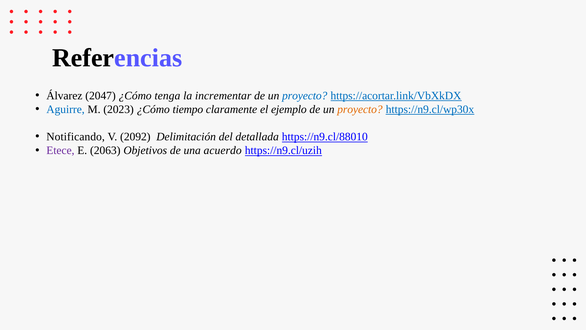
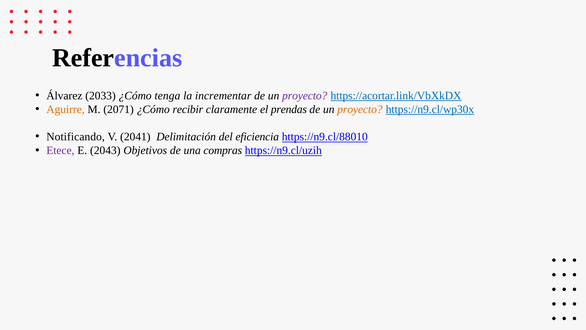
2047: 2047 -> 2033
proyecto at (305, 96) colour: blue -> purple
Aguirre colour: blue -> orange
2023: 2023 -> 2071
tiempo: tiempo -> recibir
ejemplo: ejemplo -> prendas
2092: 2092 -> 2041
detallada: detallada -> eficiencia
2063: 2063 -> 2043
acuerdo: acuerdo -> compras
